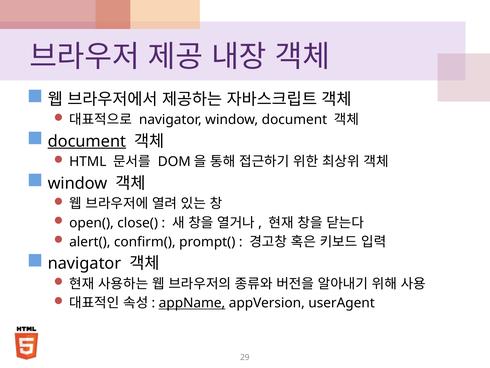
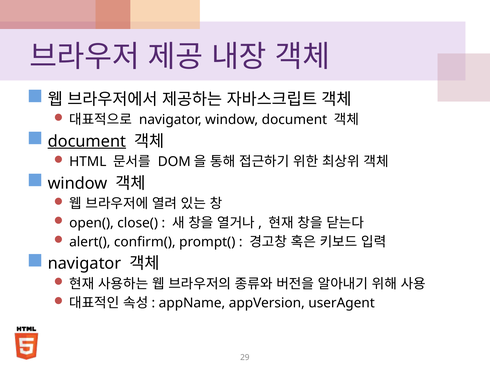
appName underline: present -> none
